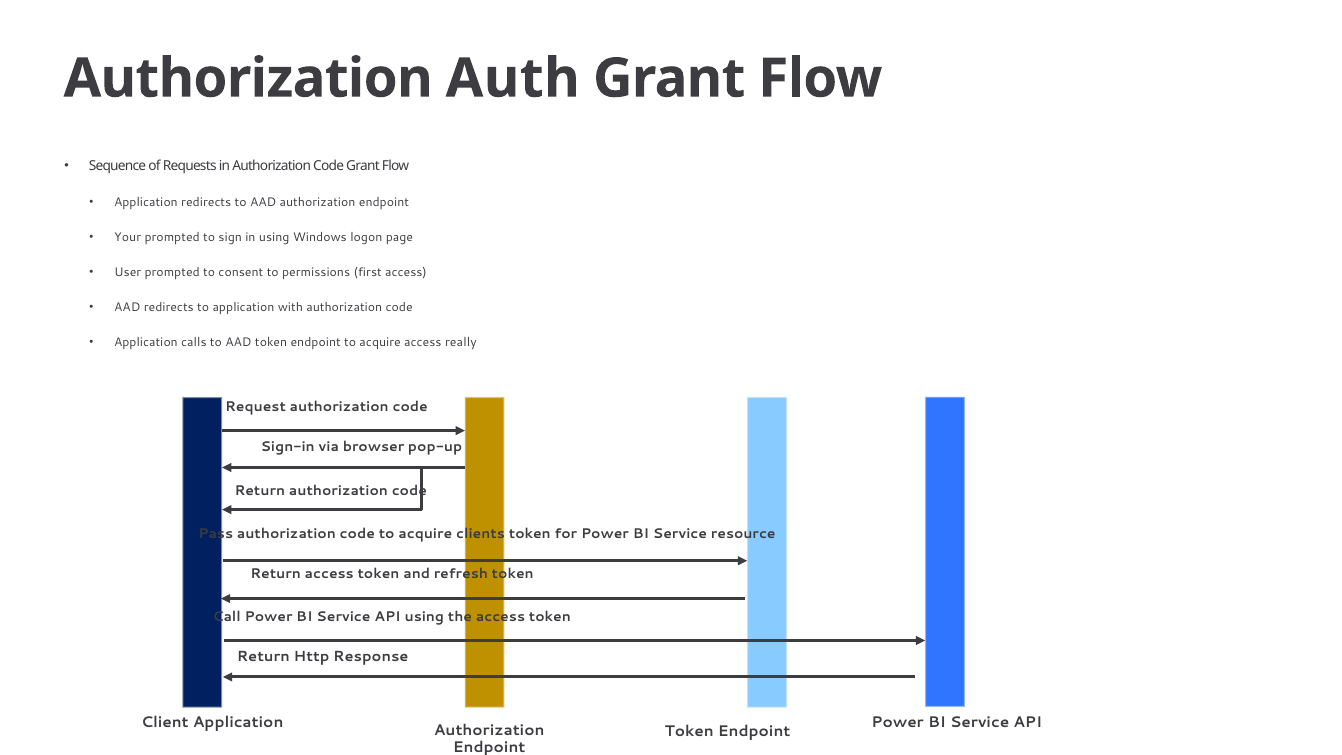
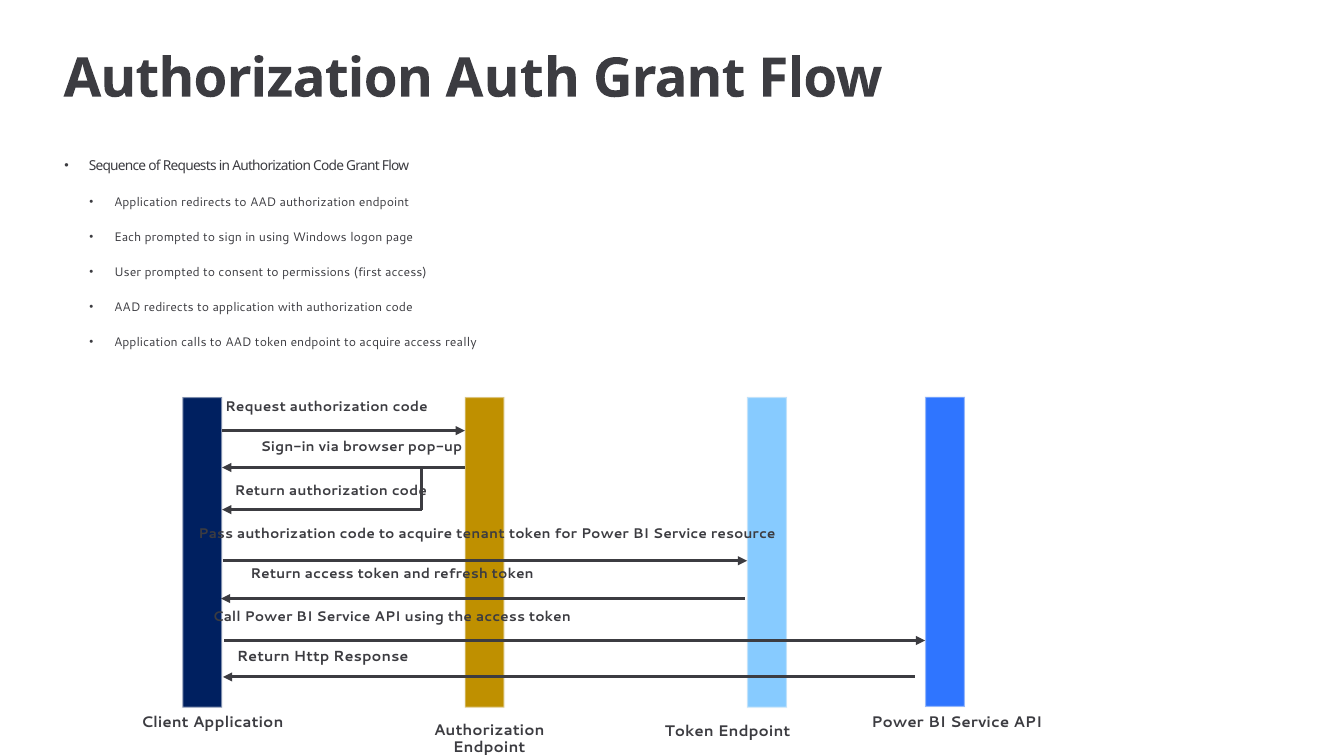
Your: Your -> Each
clients: clients -> tenant
